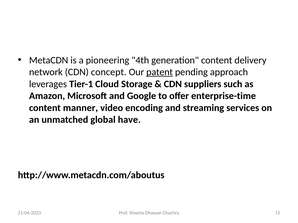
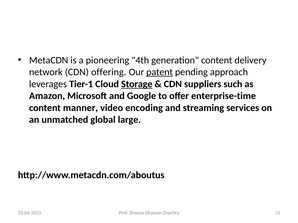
concept: concept -> offering
Storage underline: none -> present
have: have -> large
